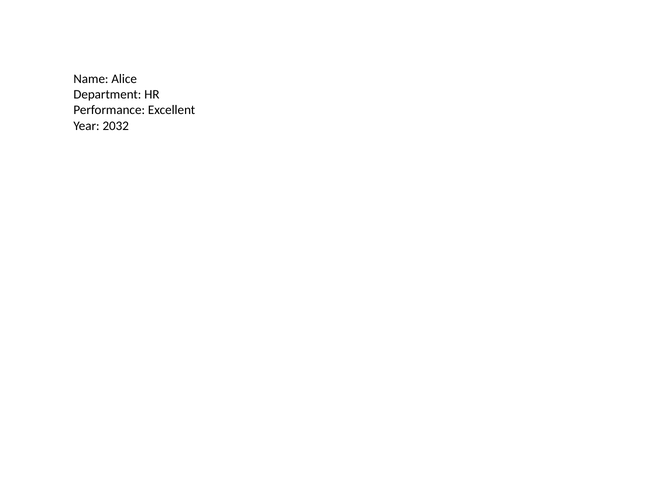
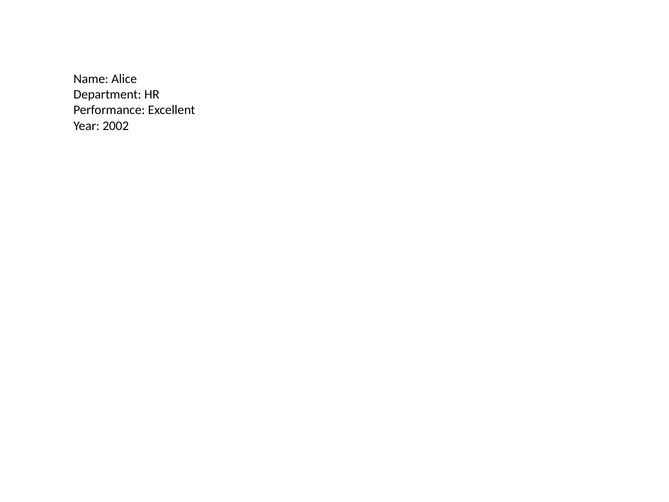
2032: 2032 -> 2002
